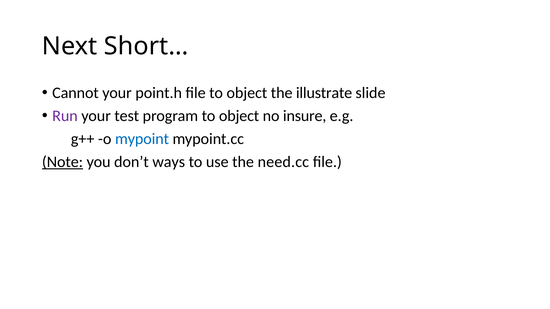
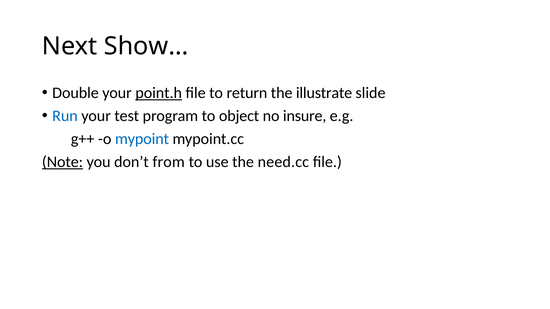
Short…: Short… -> Show…
Cannot: Cannot -> Double
point.h underline: none -> present
file to object: object -> return
Run colour: purple -> blue
ways: ways -> from
